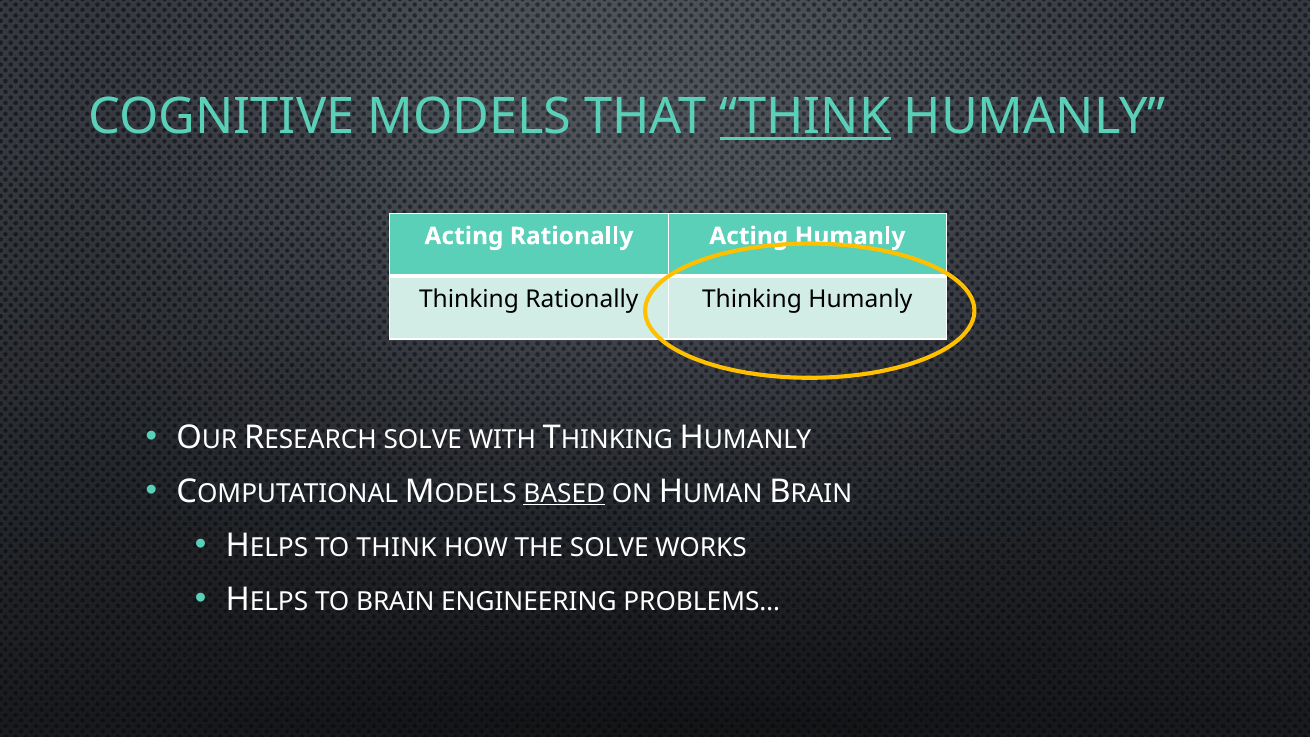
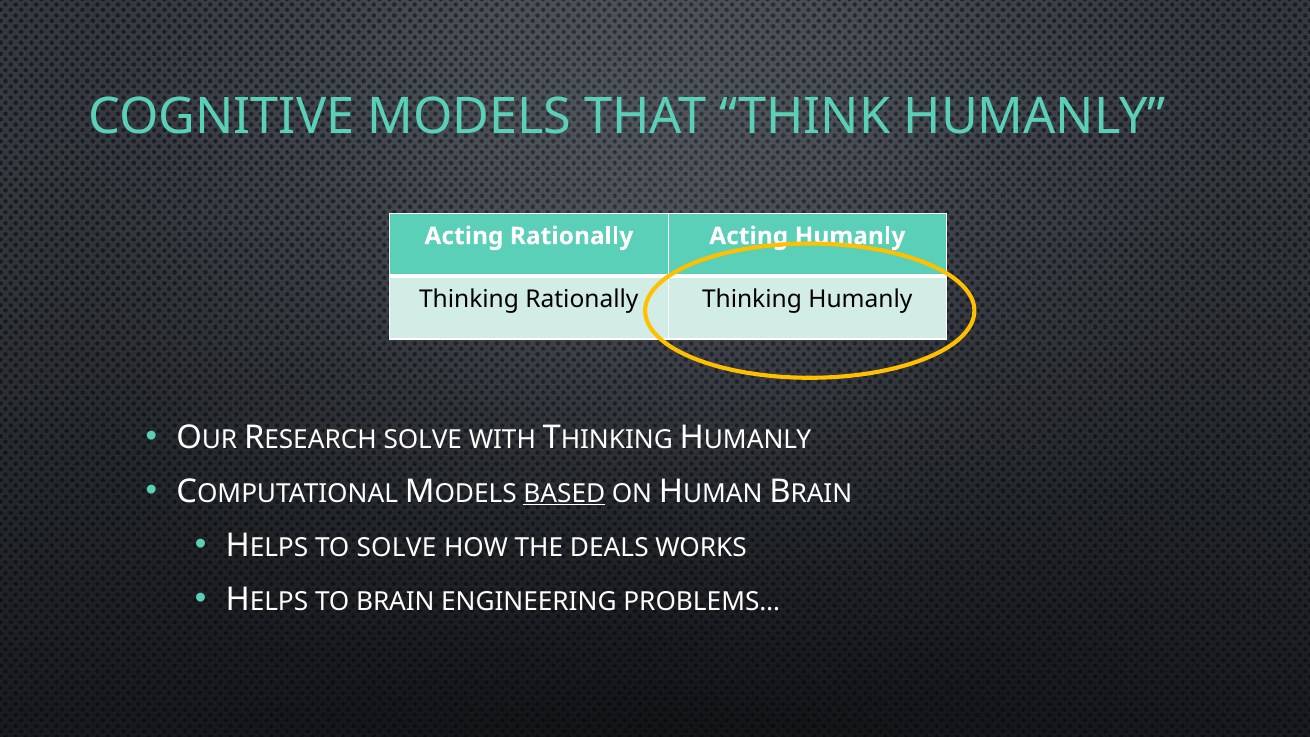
THINK at (805, 117) underline: present -> none
TO THINK: THINK -> SOLVE
THE SOLVE: SOLVE -> DEALS
